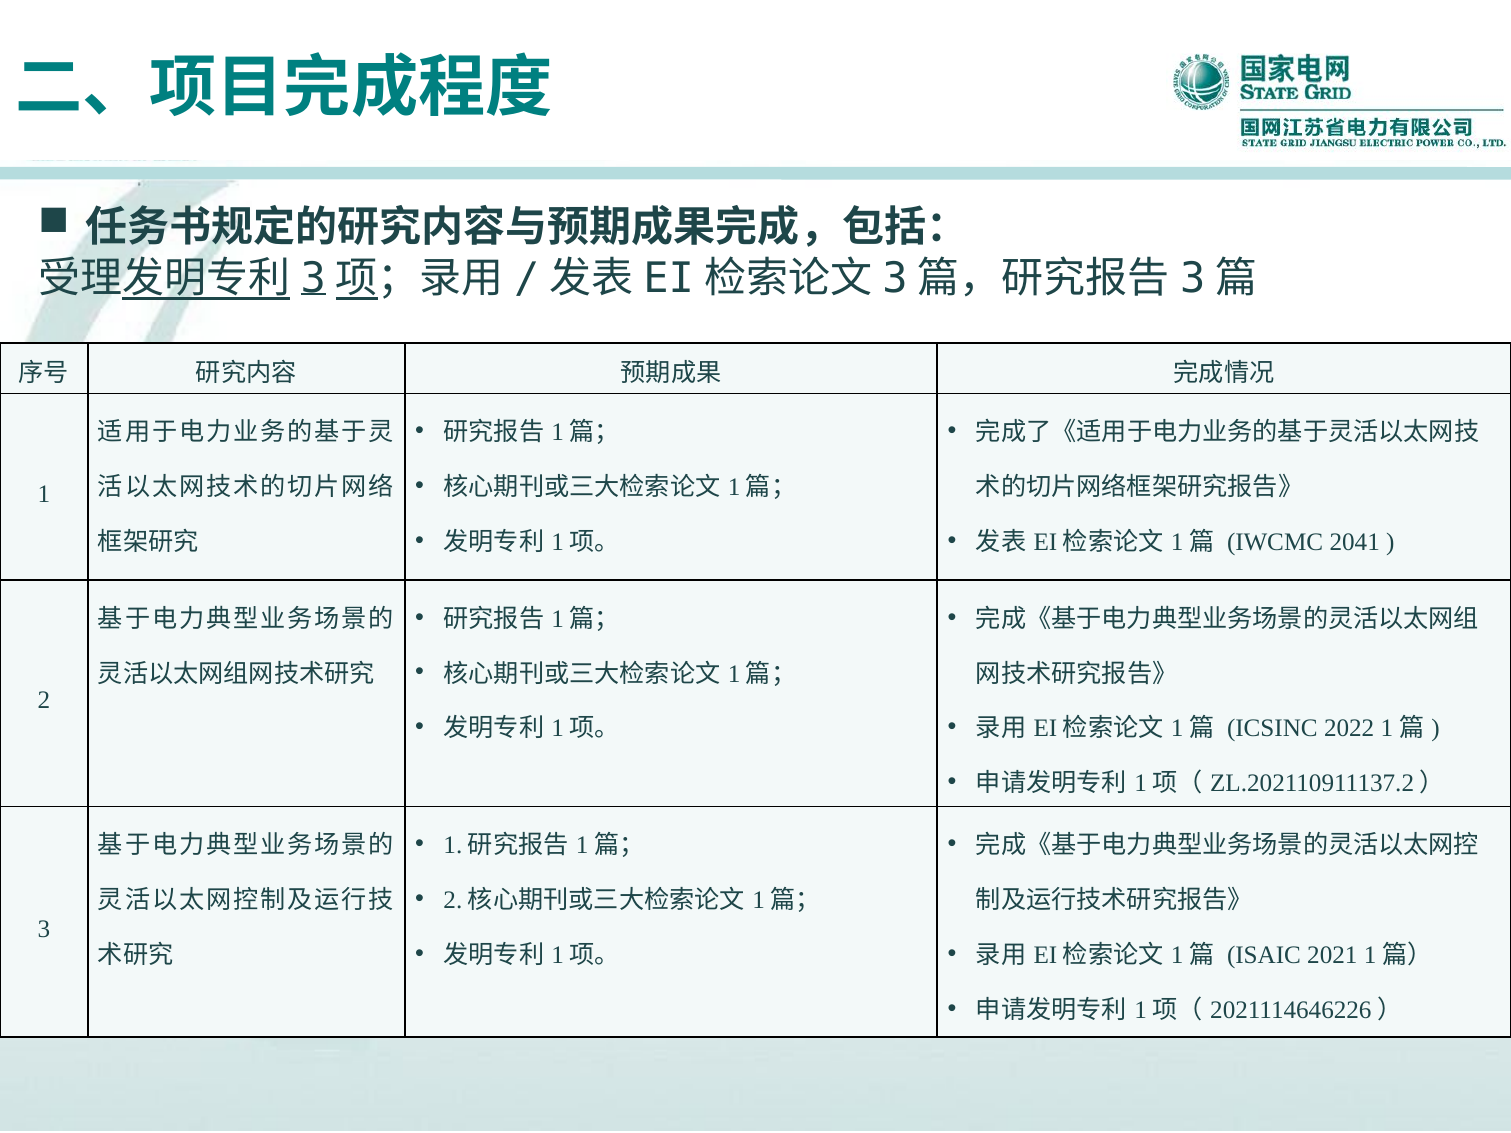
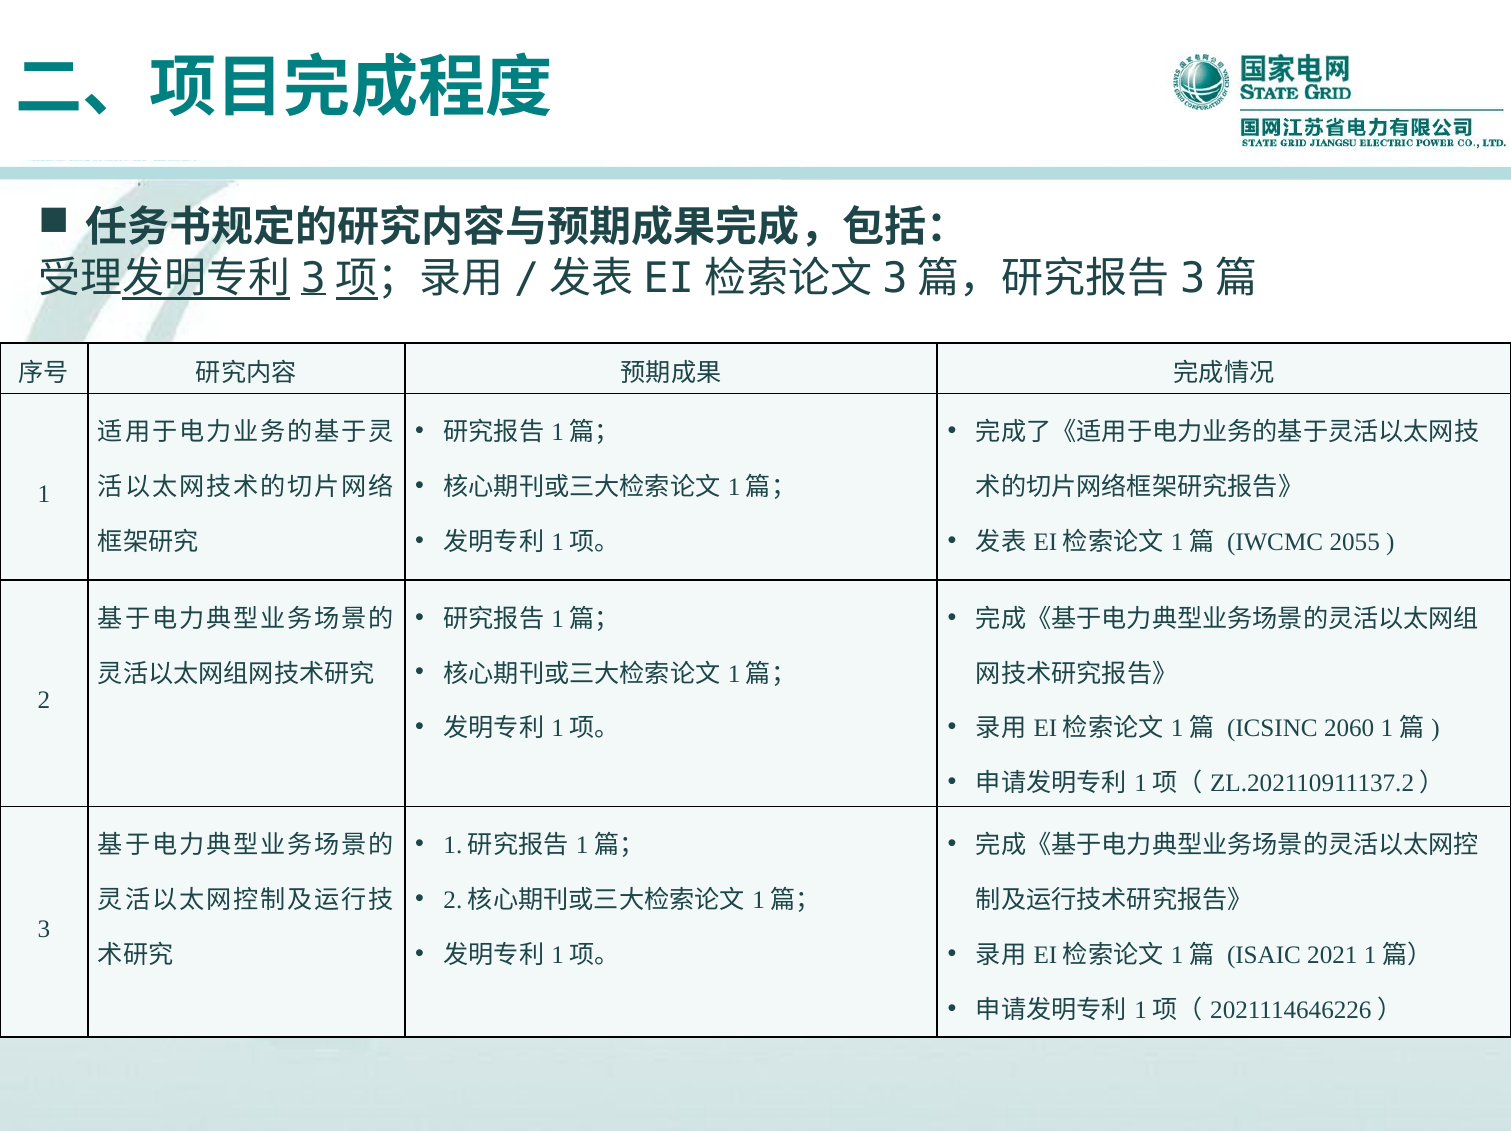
2041: 2041 -> 2055
2022: 2022 -> 2060
